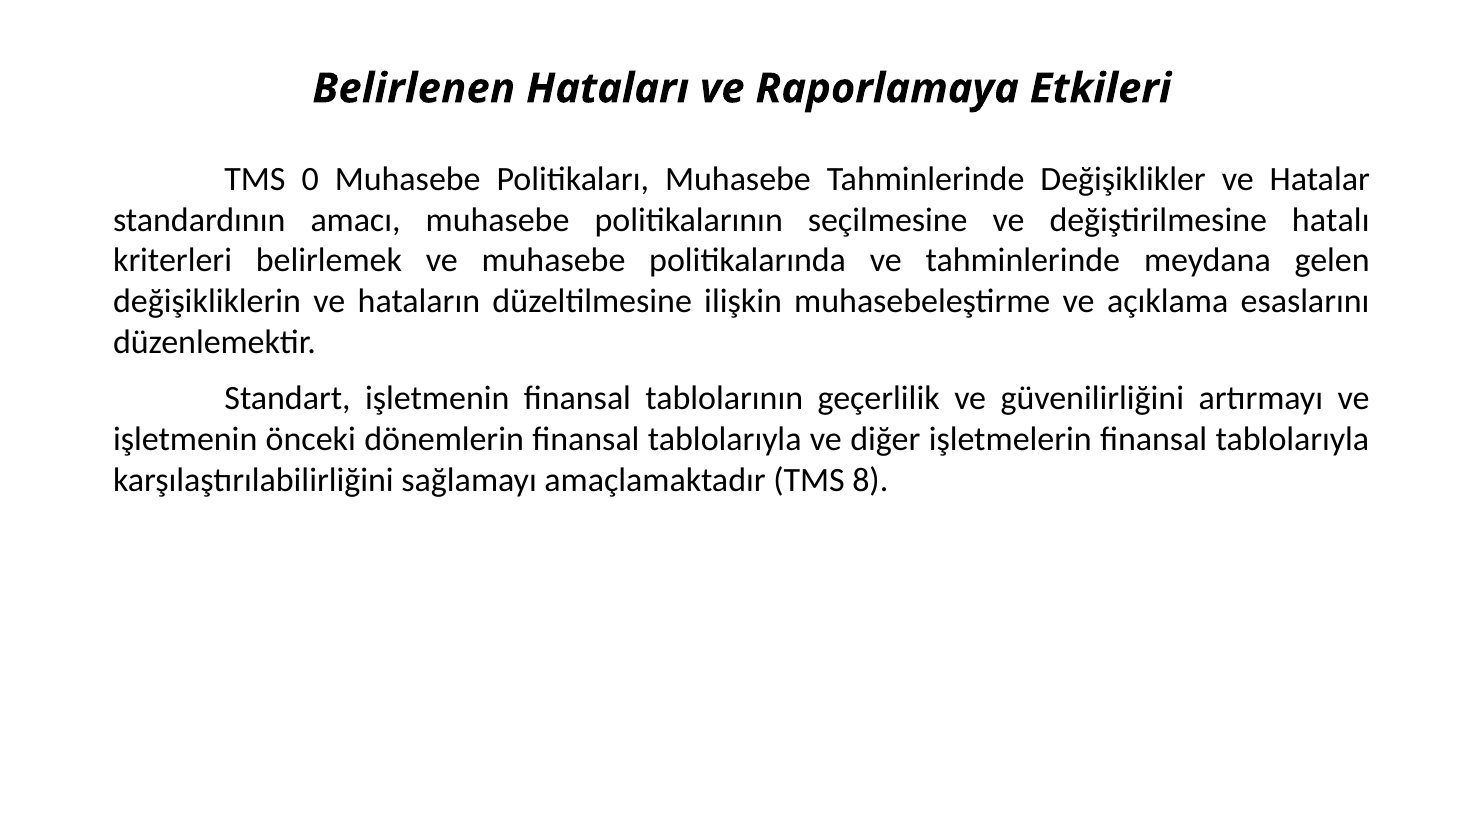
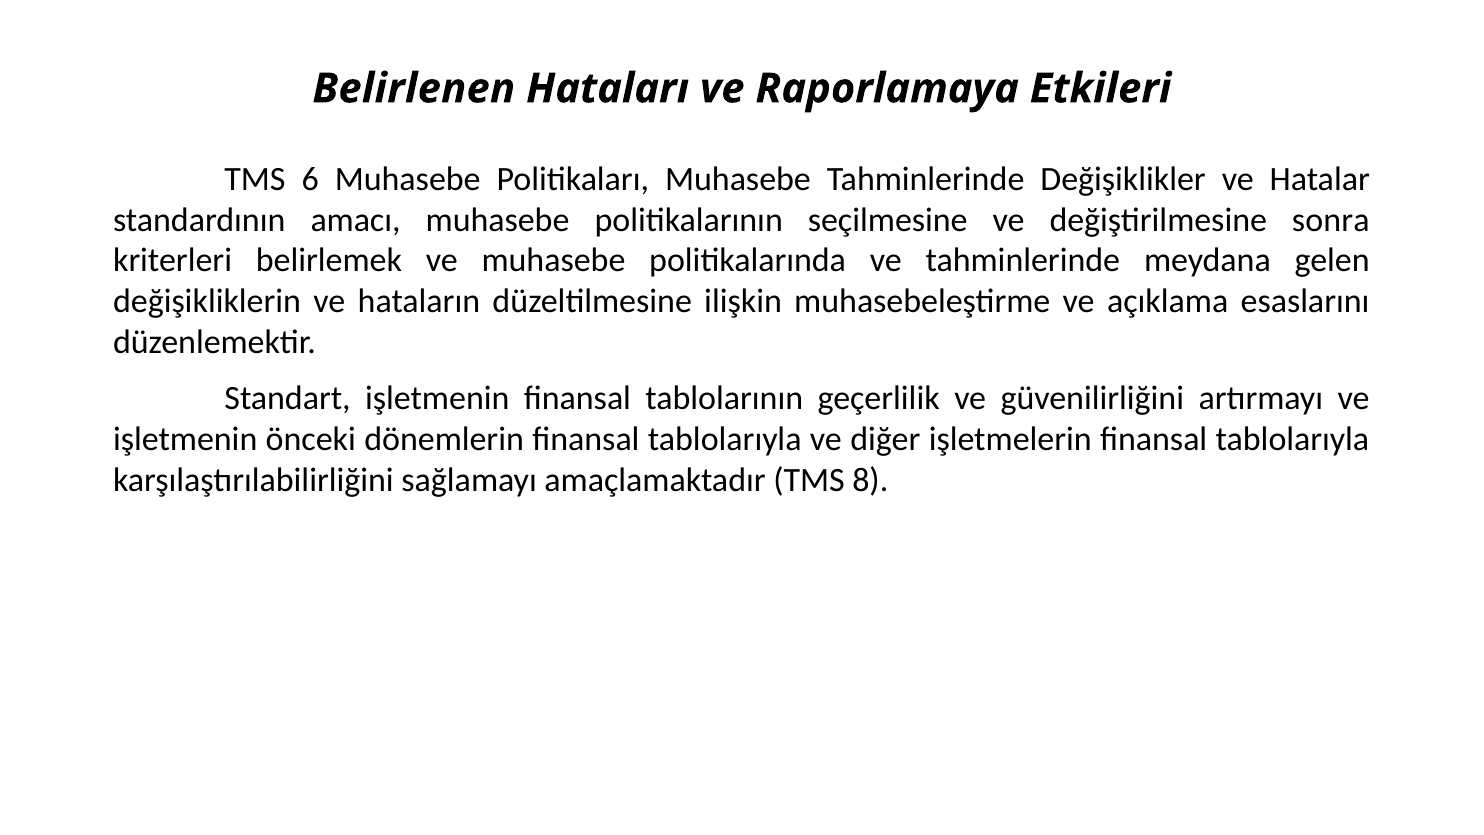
0: 0 -> 6
hatalı: hatalı -> sonra
